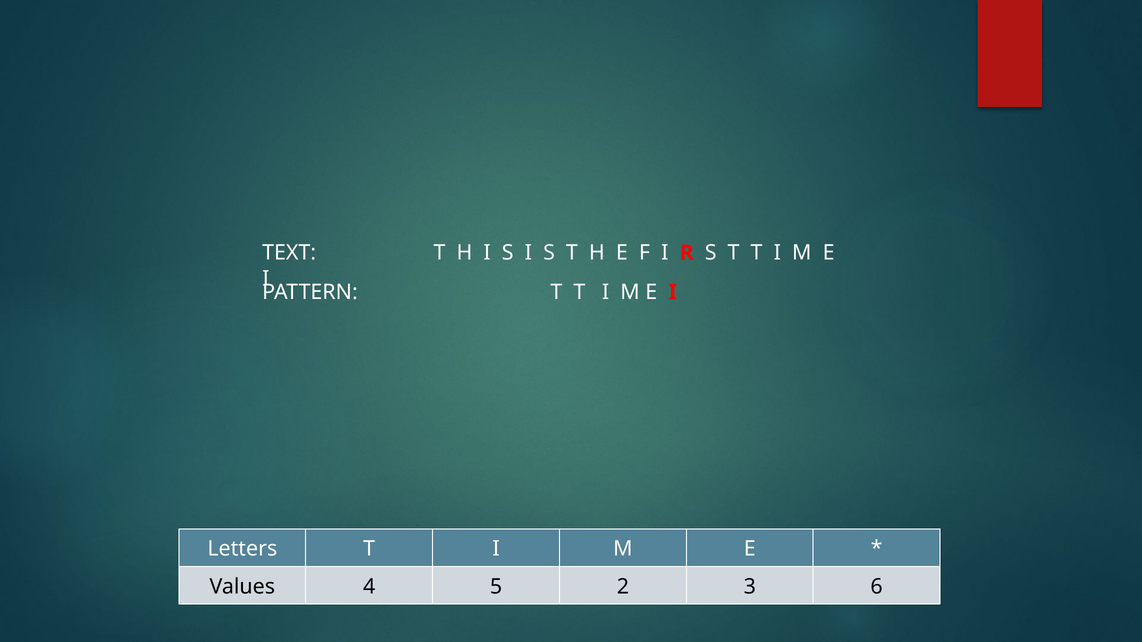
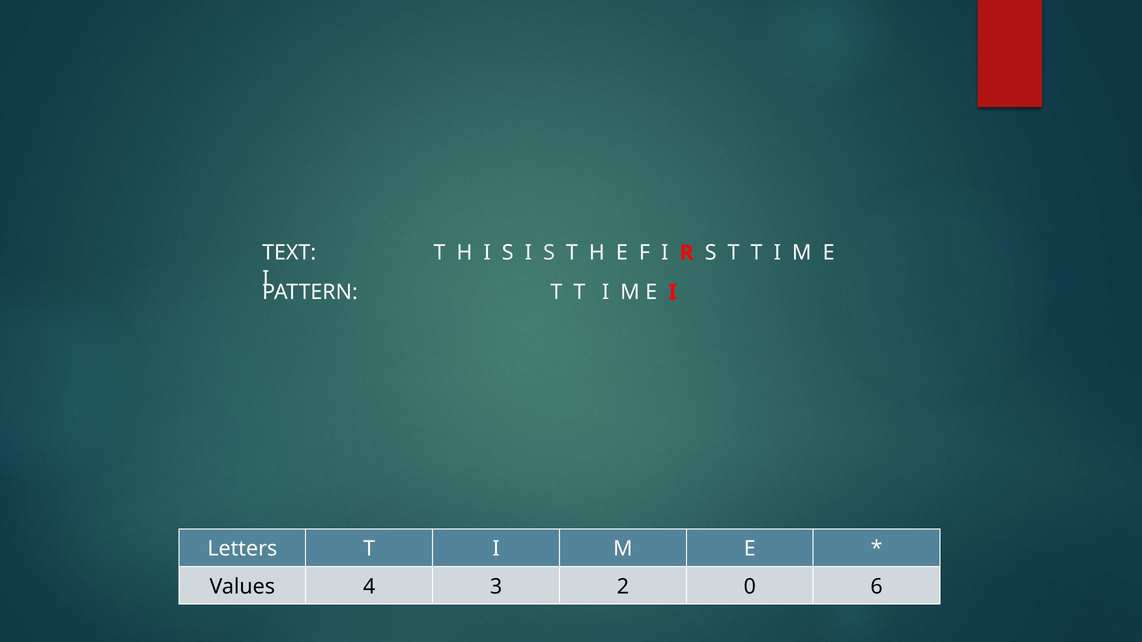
5: 5 -> 3
3: 3 -> 0
